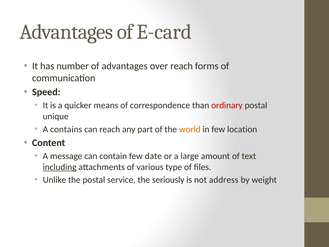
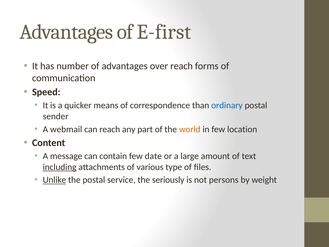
E-card: E-card -> E-first
ordinary colour: red -> blue
unique: unique -> sender
contains: contains -> webmail
Unlike underline: none -> present
address: address -> persons
